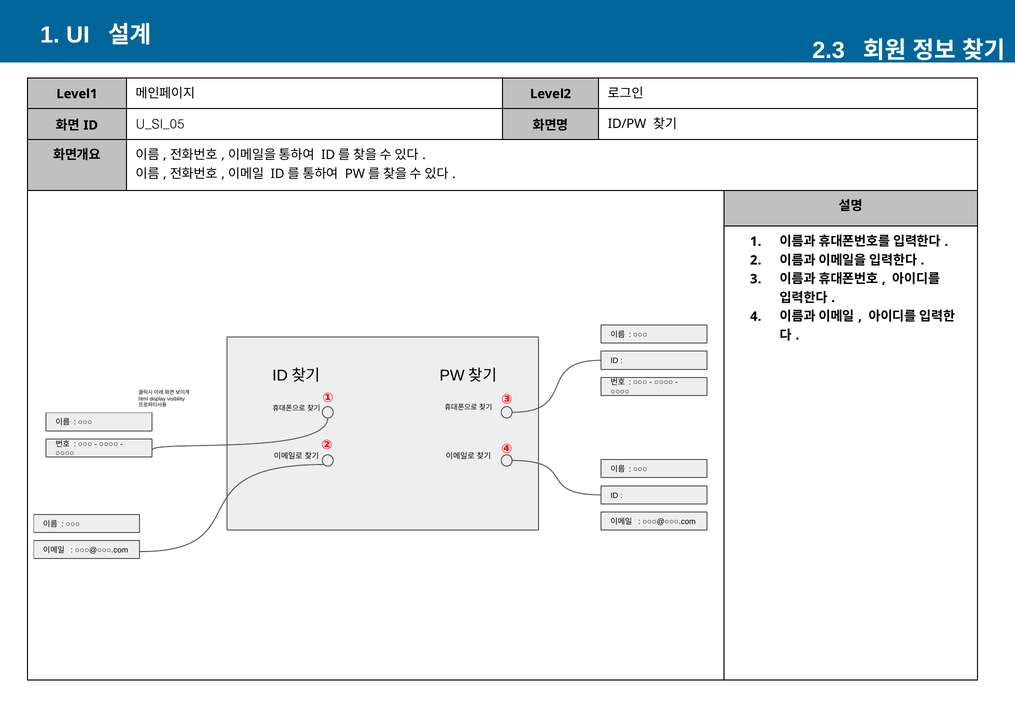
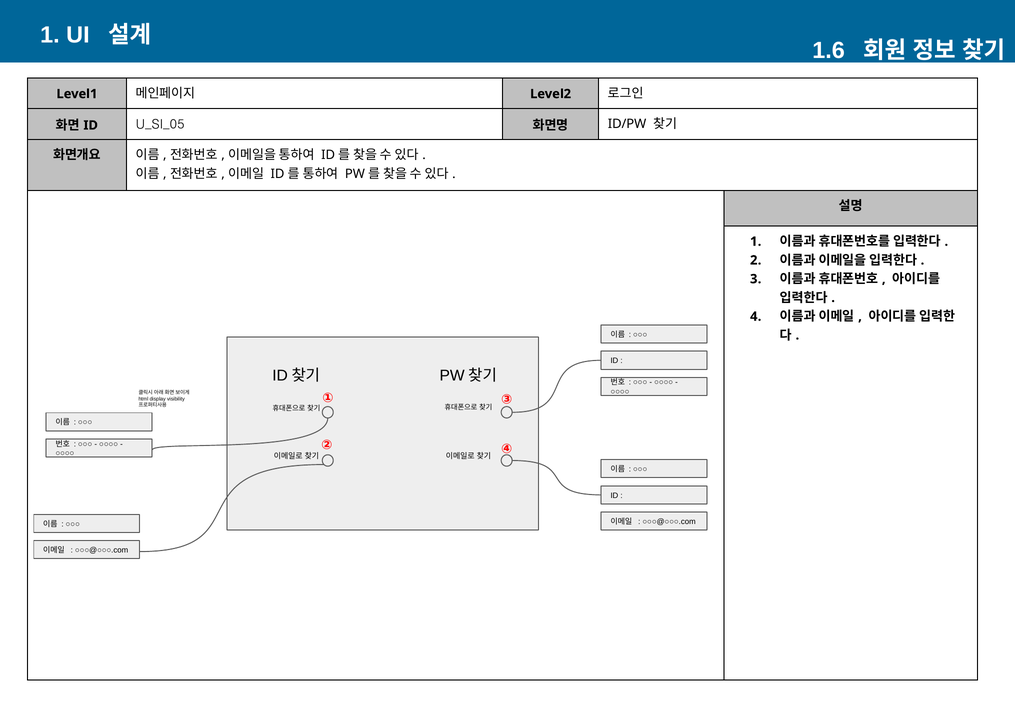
2.3: 2.3 -> 1.6
